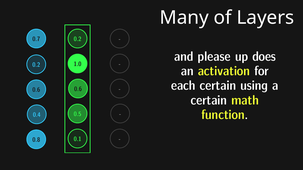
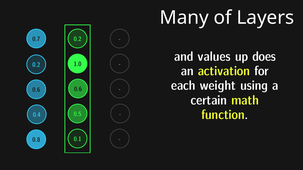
please: please -> values
each certain: certain -> weight
